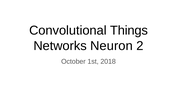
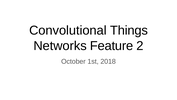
Neuron: Neuron -> Feature
